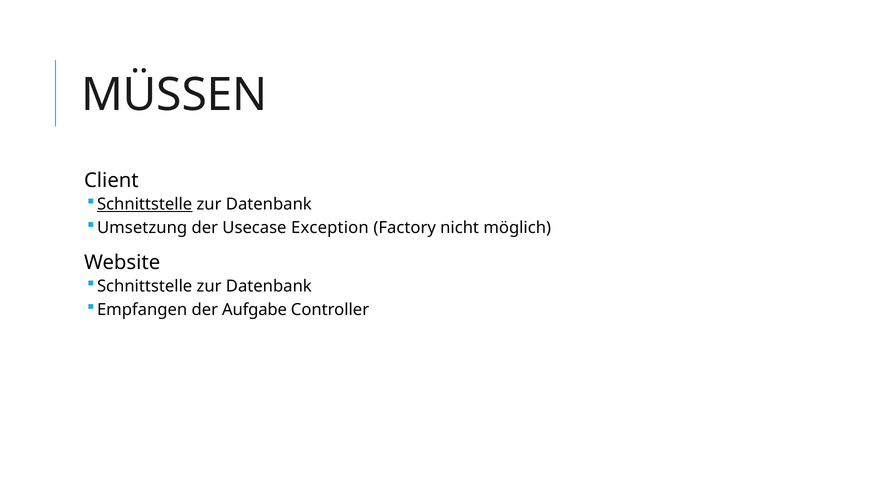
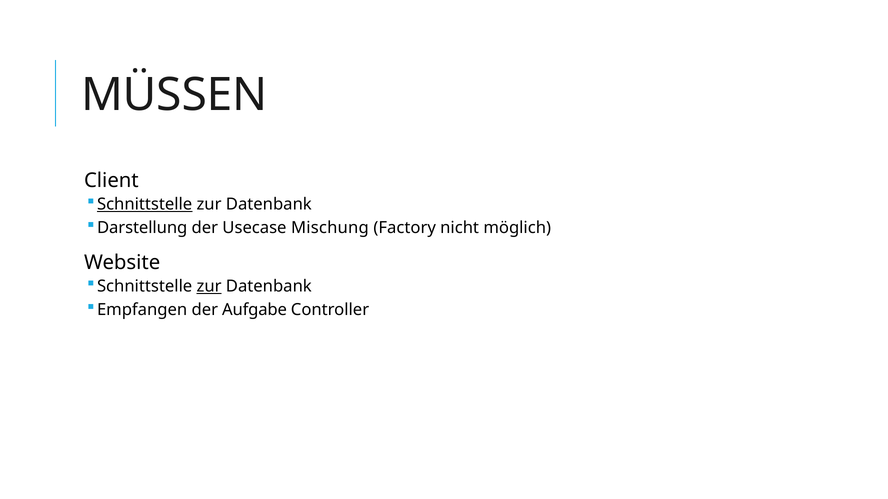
Umsetzung: Umsetzung -> Darstellung
Exception: Exception -> Mischung
zur at (209, 286) underline: none -> present
